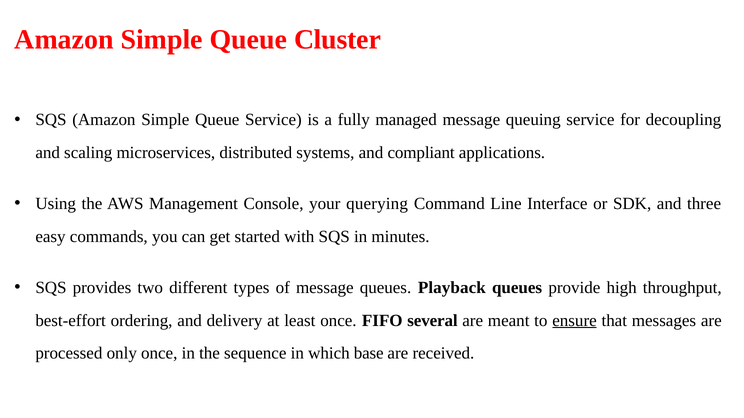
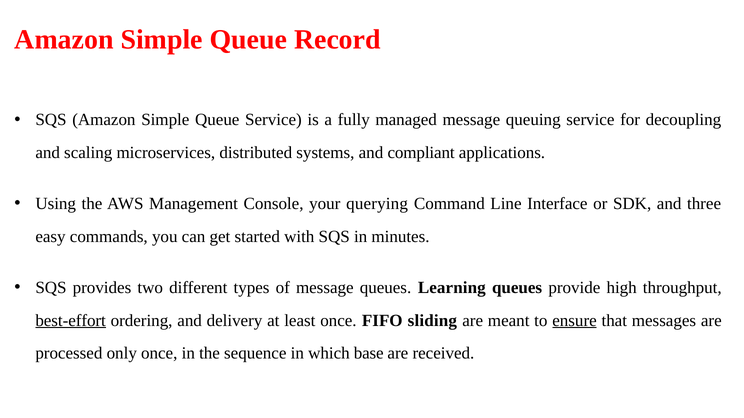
Cluster: Cluster -> Record
Playback: Playback -> Learning
best-effort underline: none -> present
several: several -> sliding
